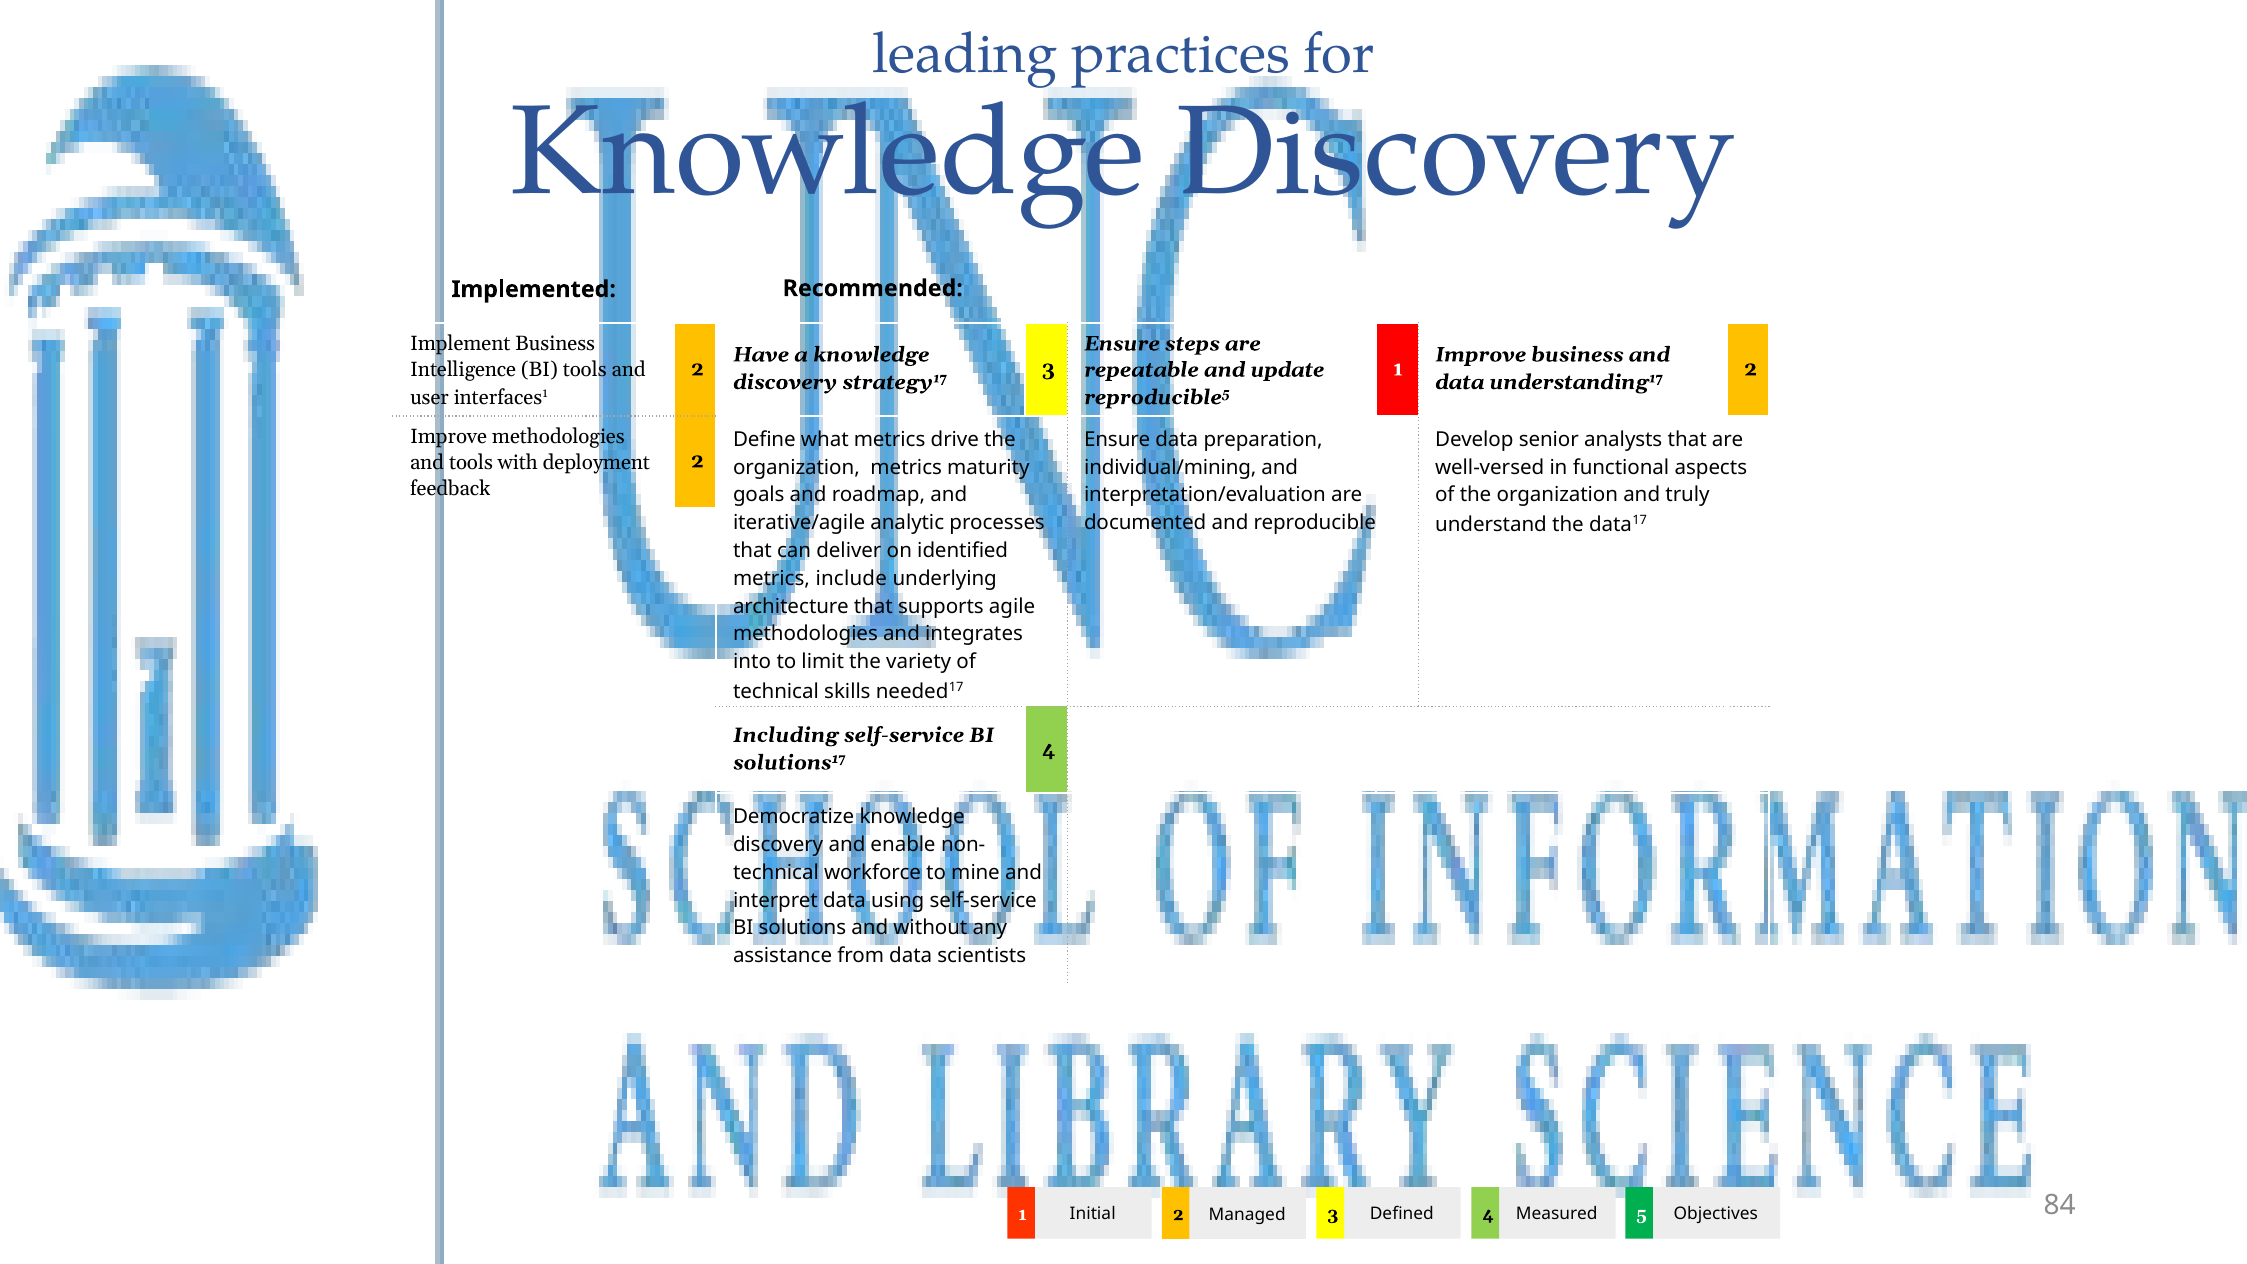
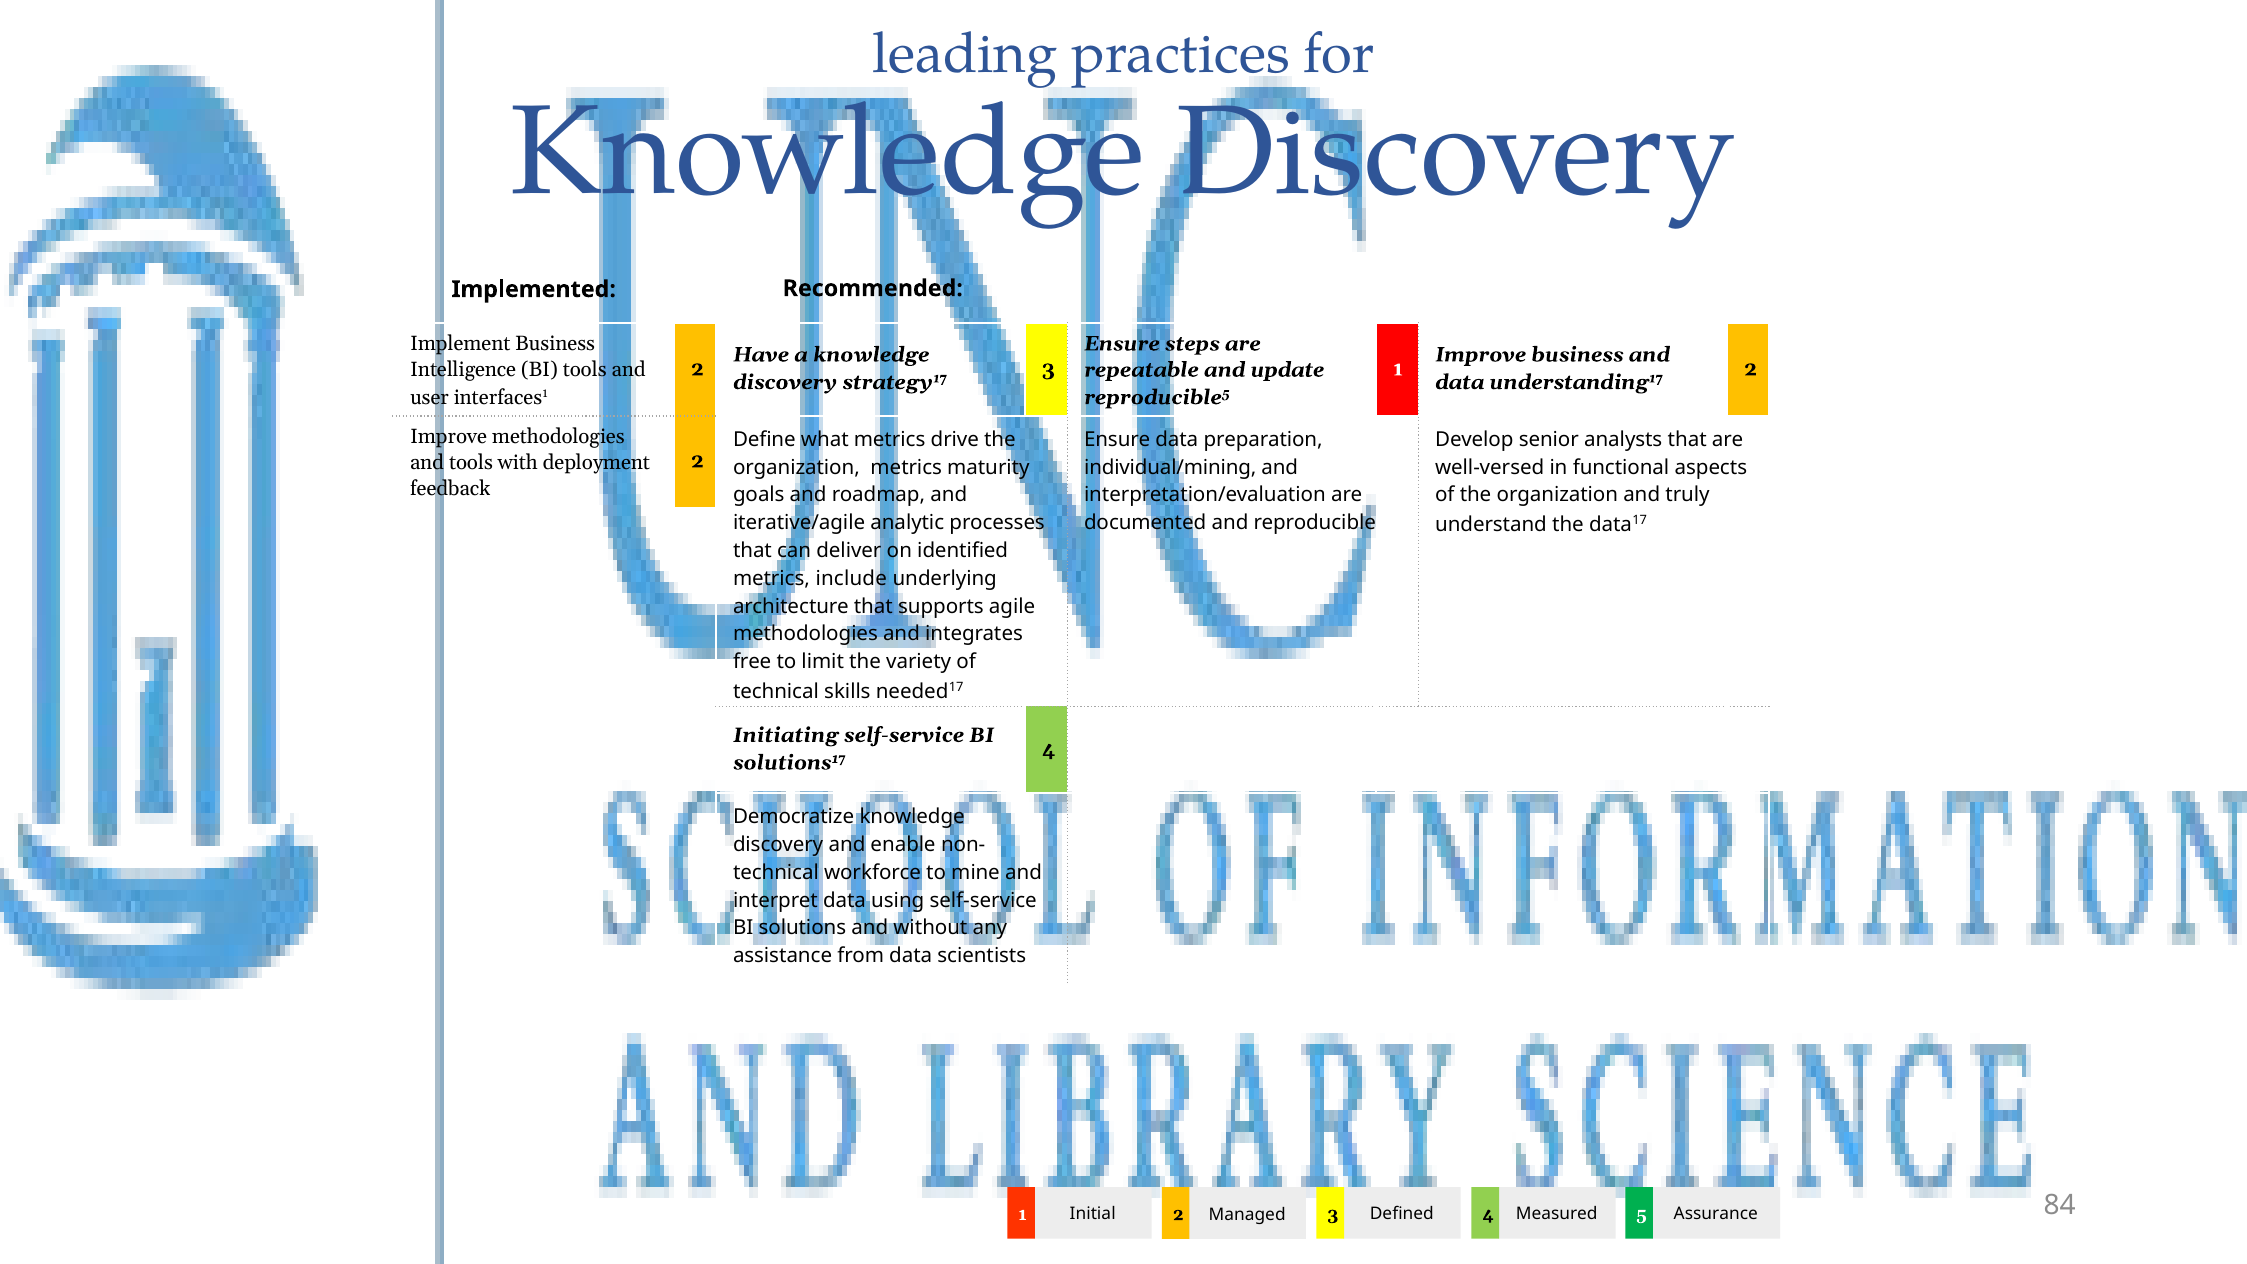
into: into -> free
Including: Including -> Initiating
Objectives: Objectives -> Assurance
